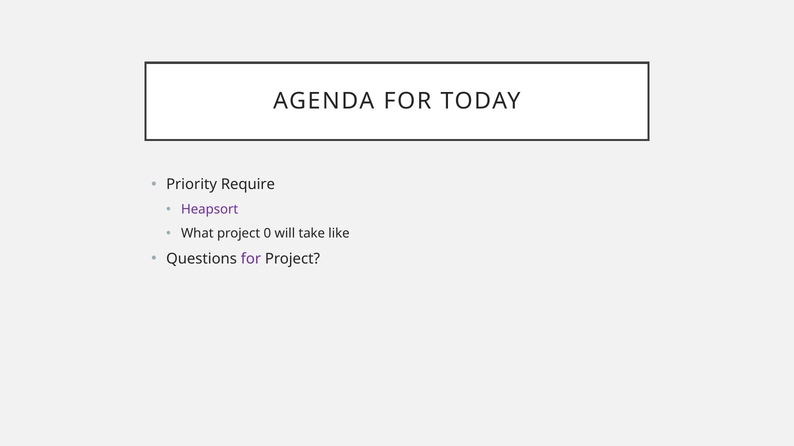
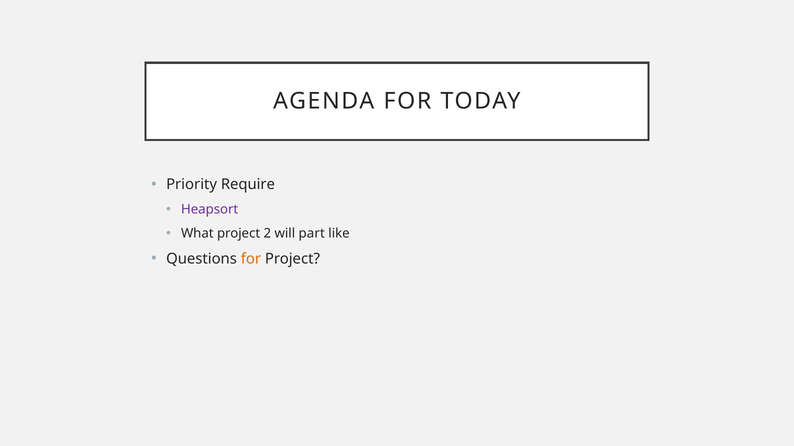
0: 0 -> 2
take: take -> part
for at (251, 259) colour: purple -> orange
